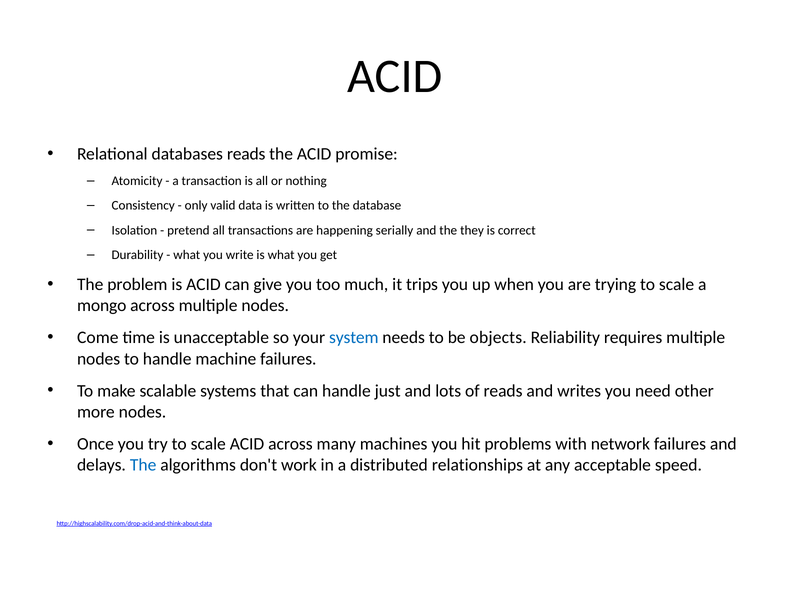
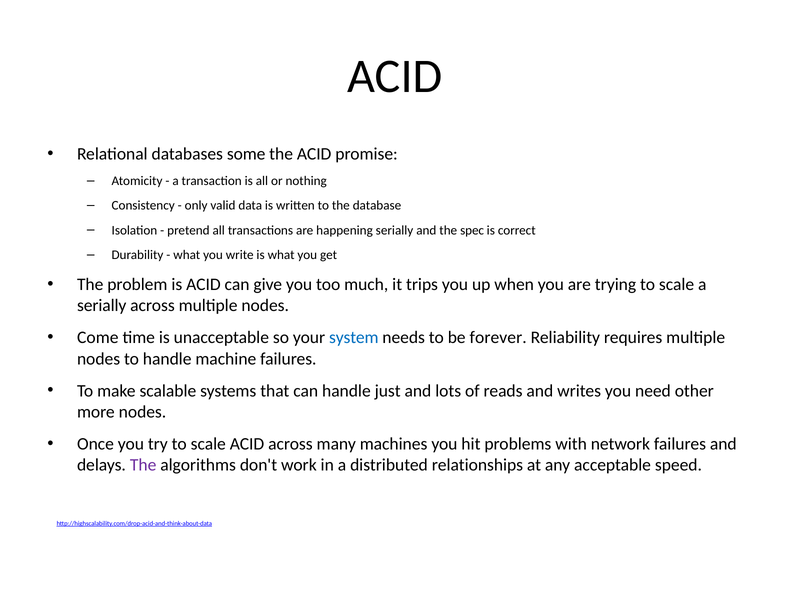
databases reads: reads -> some
they: they -> spec
mongo at (102, 305): mongo -> serially
objects: objects -> forever
The at (143, 465) colour: blue -> purple
